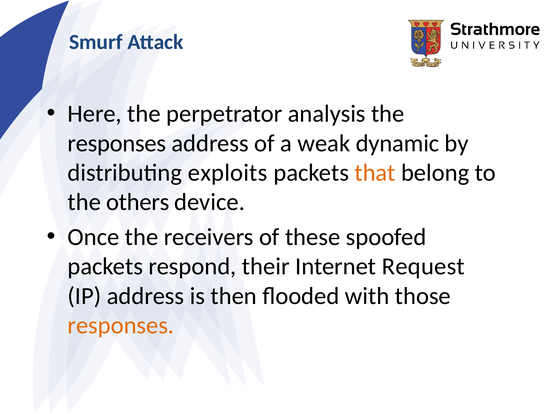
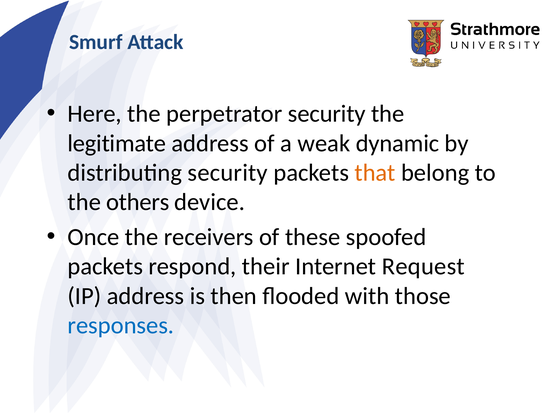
perpetrator analysis: analysis -> security
responses at (117, 144): responses -> legitimate
distributing exploits: exploits -> security
responses at (121, 326) colour: orange -> blue
